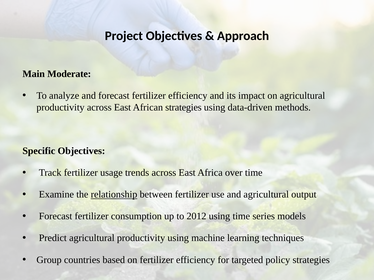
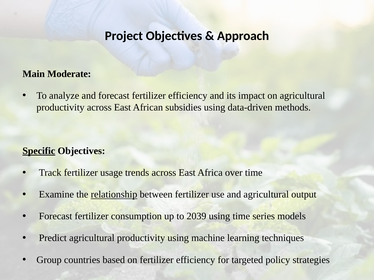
African strategies: strategies -> subsidies
Specific underline: none -> present
2012: 2012 -> 2039
